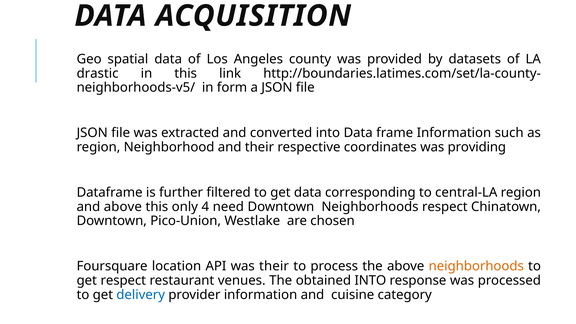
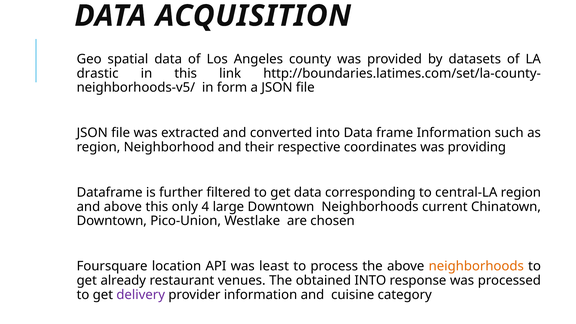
need: need -> large
Neighborhoods respect: respect -> current
was their: their -> least
get respect: respect -> already
delivery colour: blue -> purple
